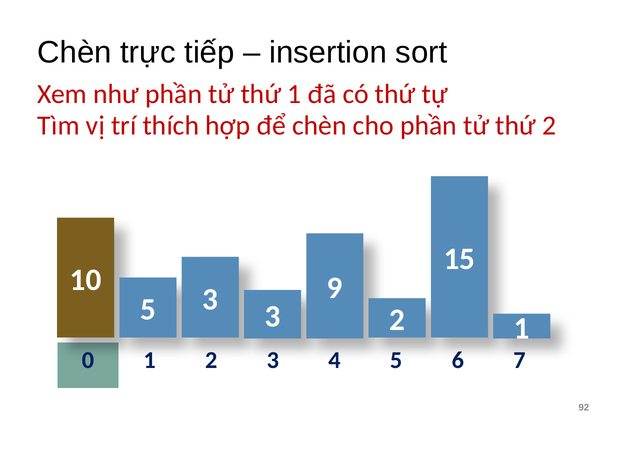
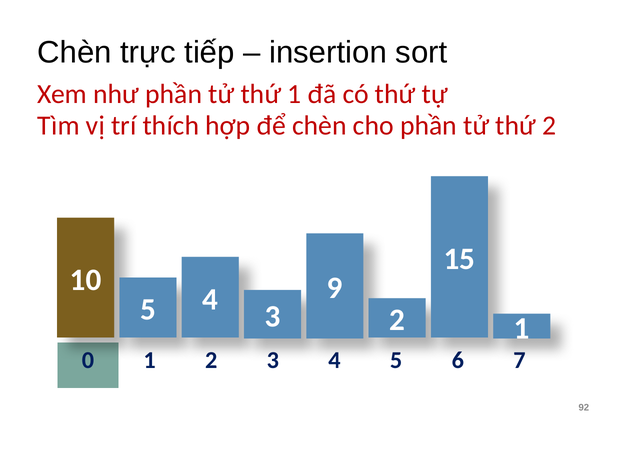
5 3: 3 -> 4
